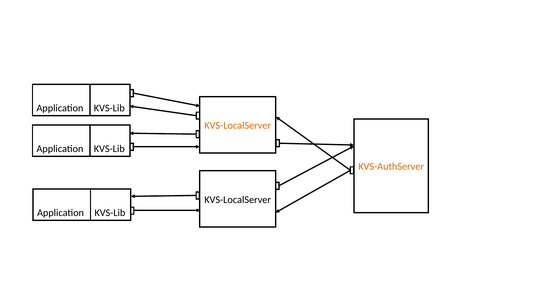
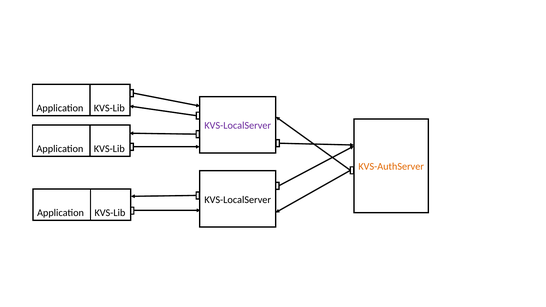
KVS-LocalServer at (238, 126) colour: orange -> purple
